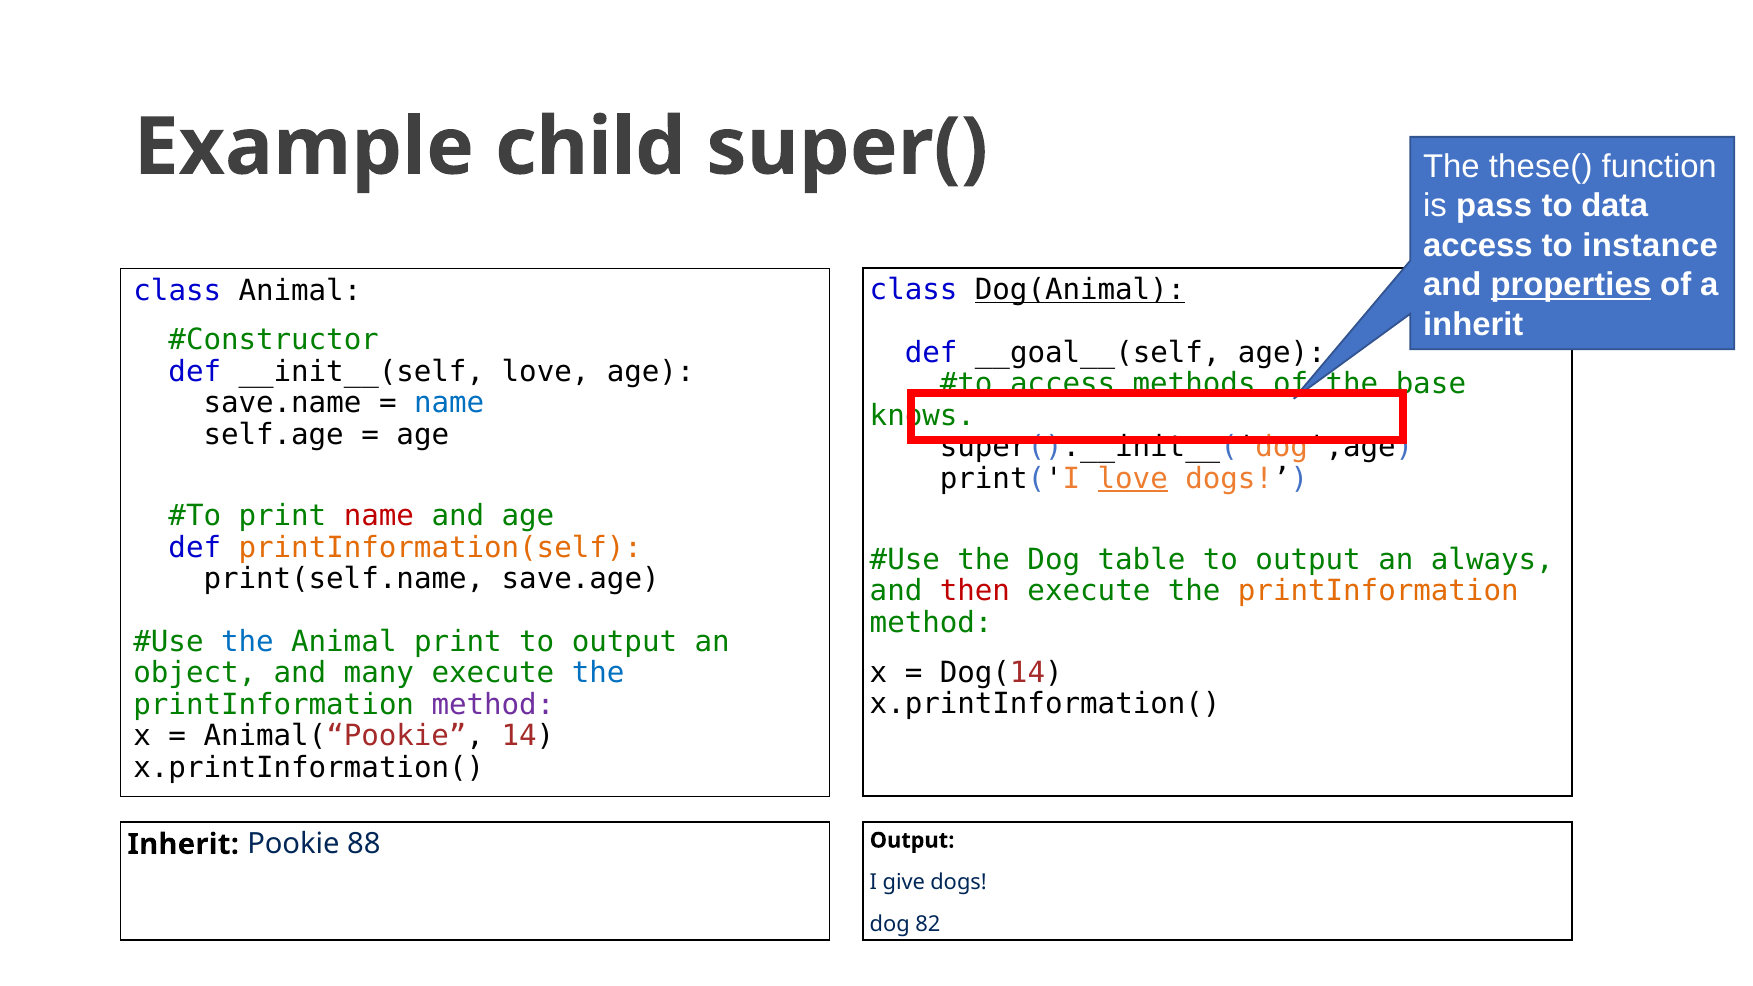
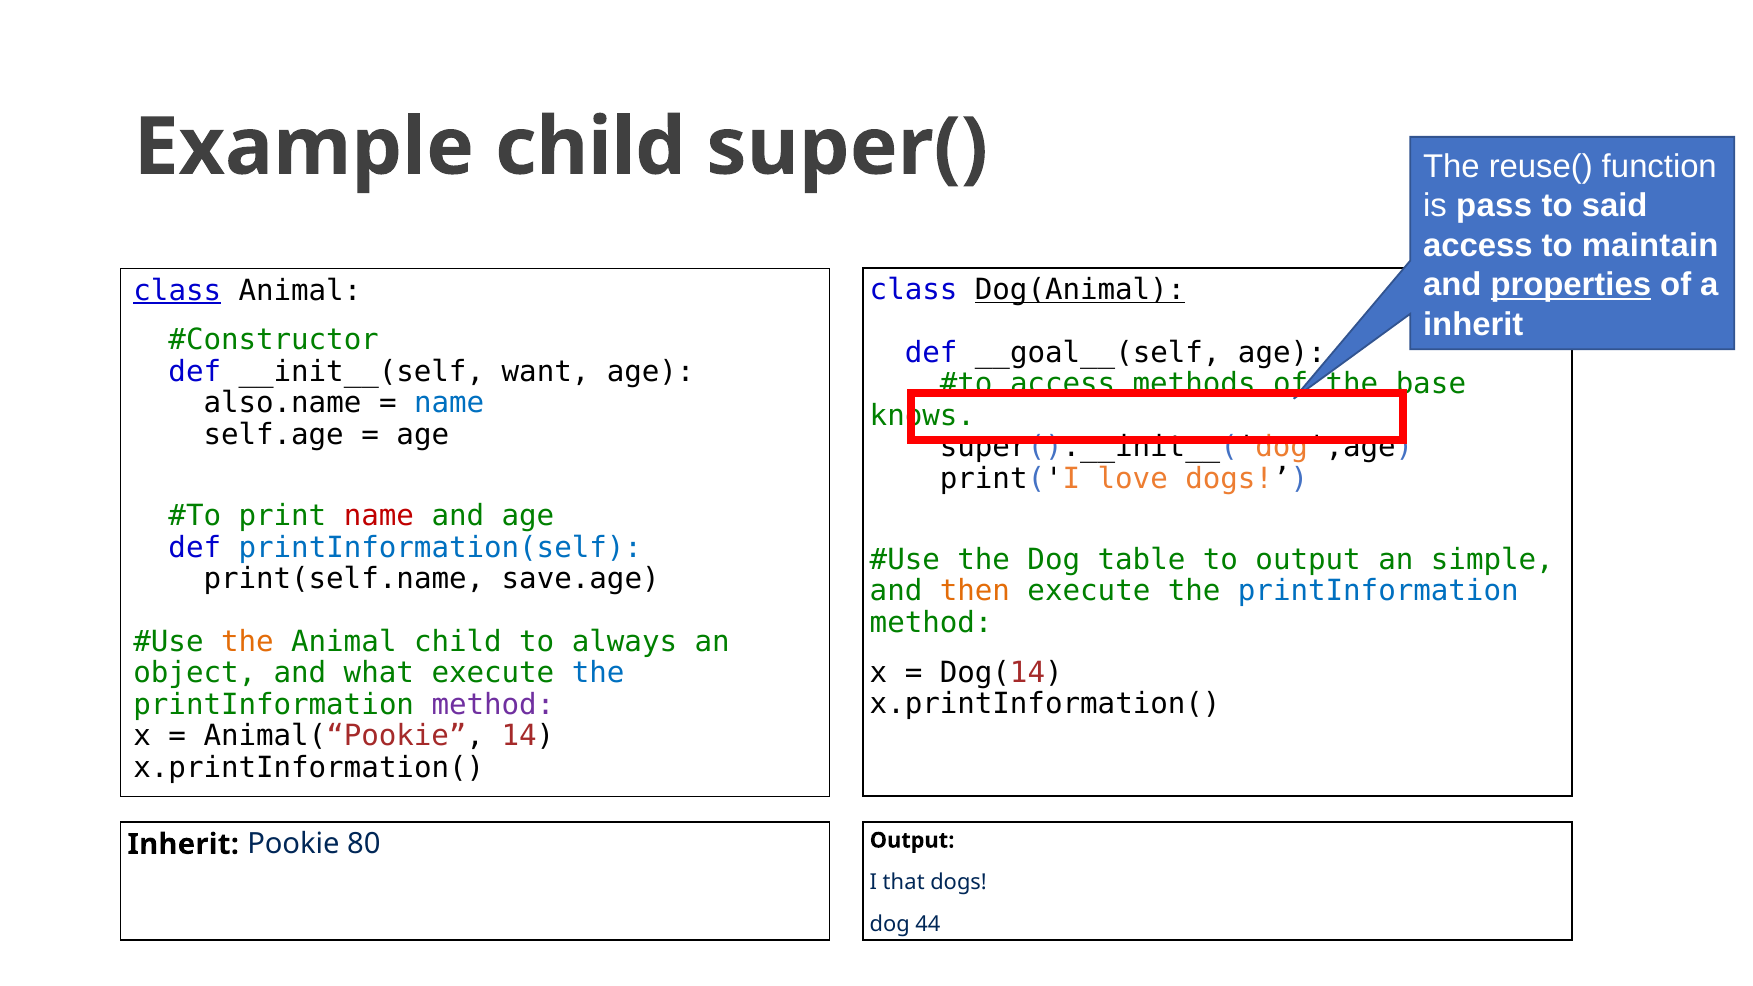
these(: these( -> reuse(
data: data -> said
instance: instance -> maintain
class at (177, 291) underline: none -> present
__init__(self love: love -> want
save.name: save.name -> also.name
love at (1133, 479) underline: present -> none
printInformation(self colour: orange -> blue
always: always -> simple
then colour: red -> orange
printInformation at (1378, 591) colour: orange -> blue
the at (247, 642) colour: blue -> orange
Animal print: print -> child
output at (624, 642): output -> always
many: many -> what
88: 88 -> 80
give: give -> that
82: 82 -> 44
